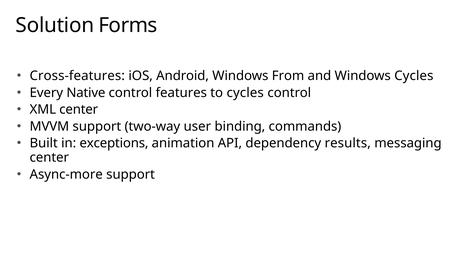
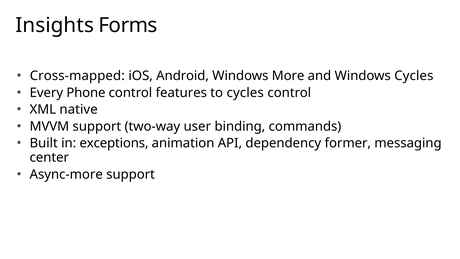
Solution: Solution -> Insights
Cross-features: Cross-features -> Cross-mapped
From: From -> More
Native: Native -> Phone
XML center: center -> native
results: results -> former
